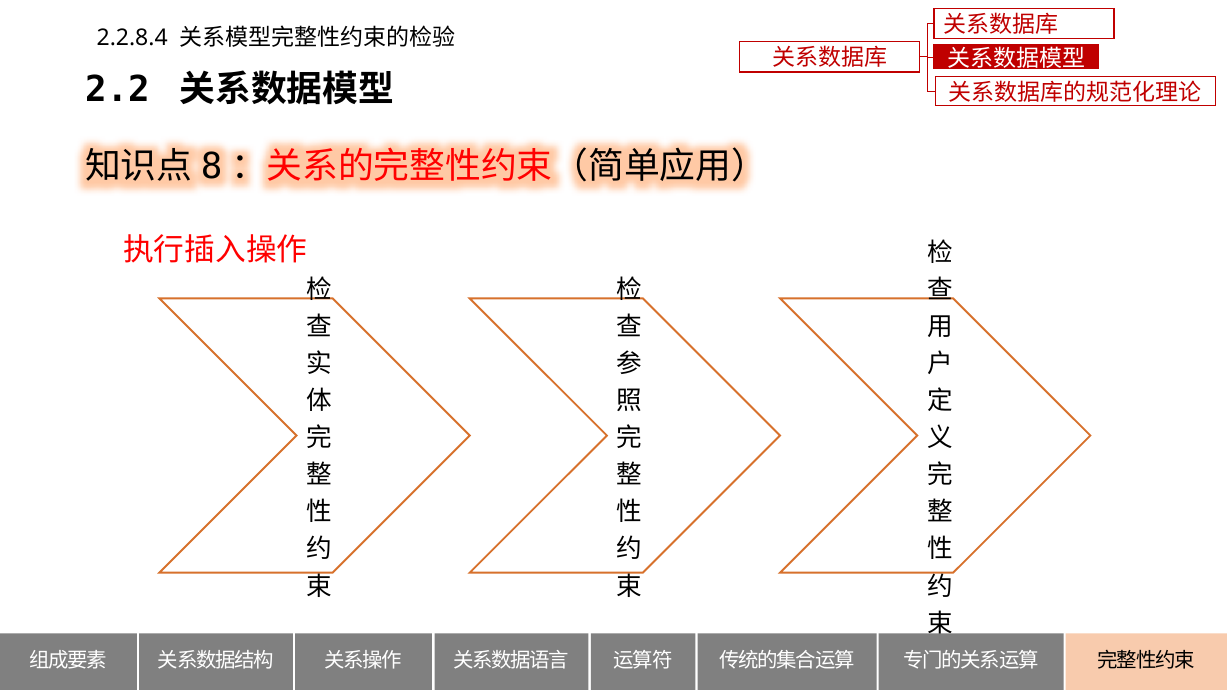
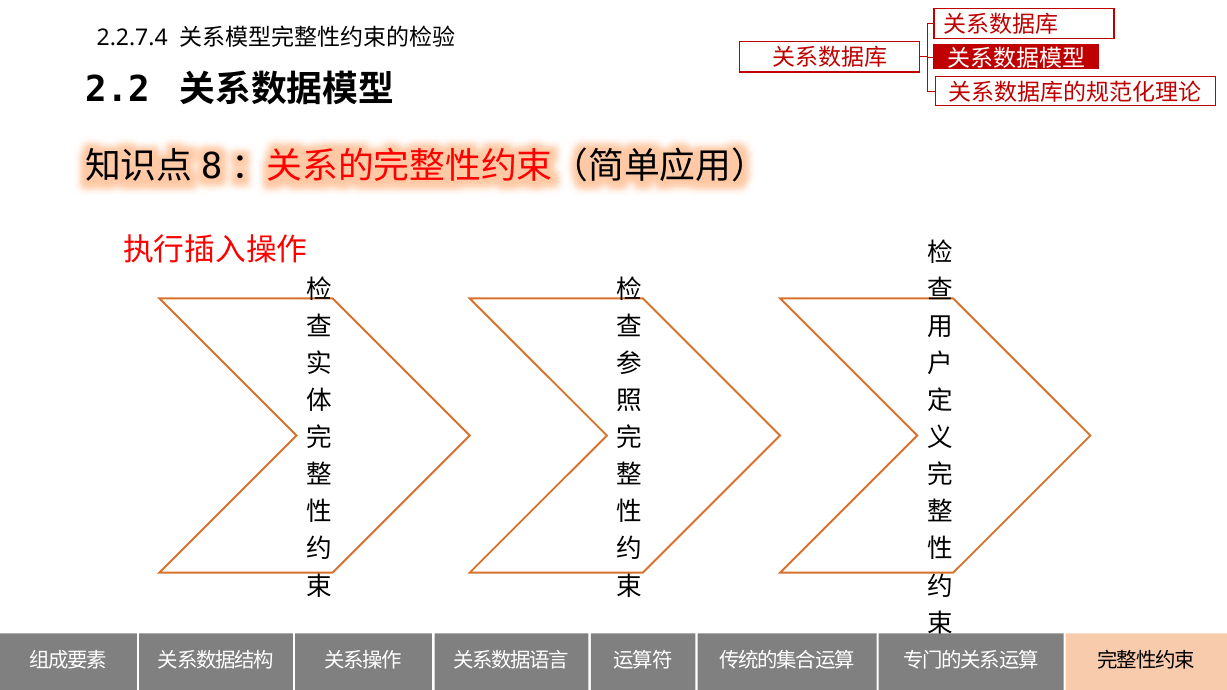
2.2.8.4: 2.2.8.4 -> 2.2.7.4
